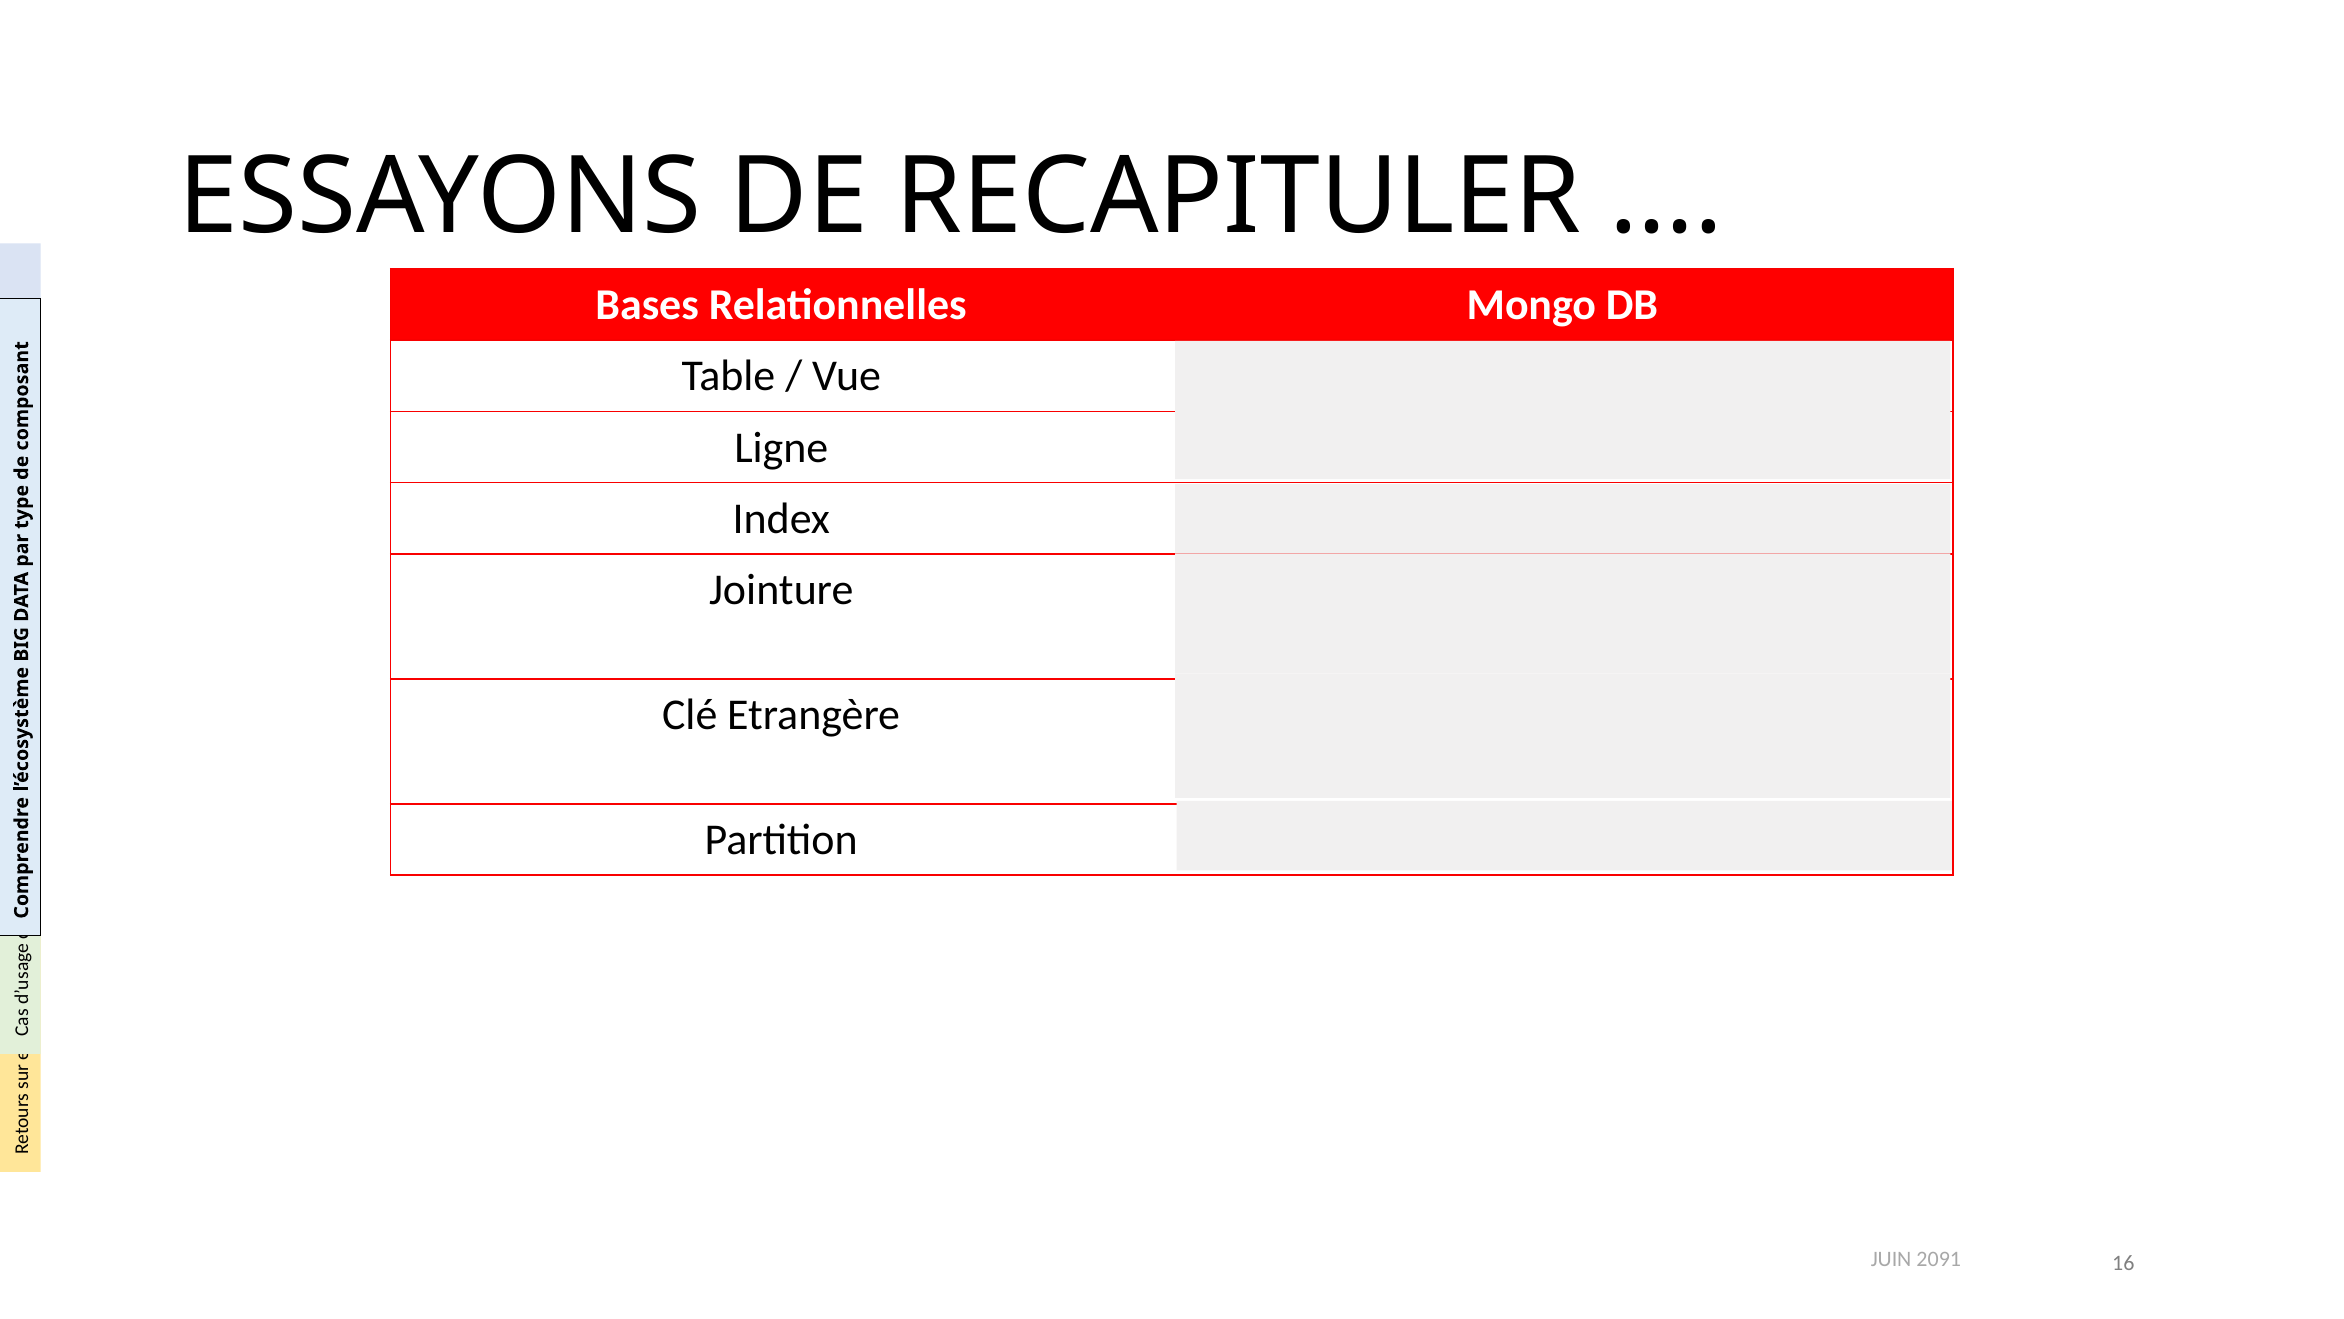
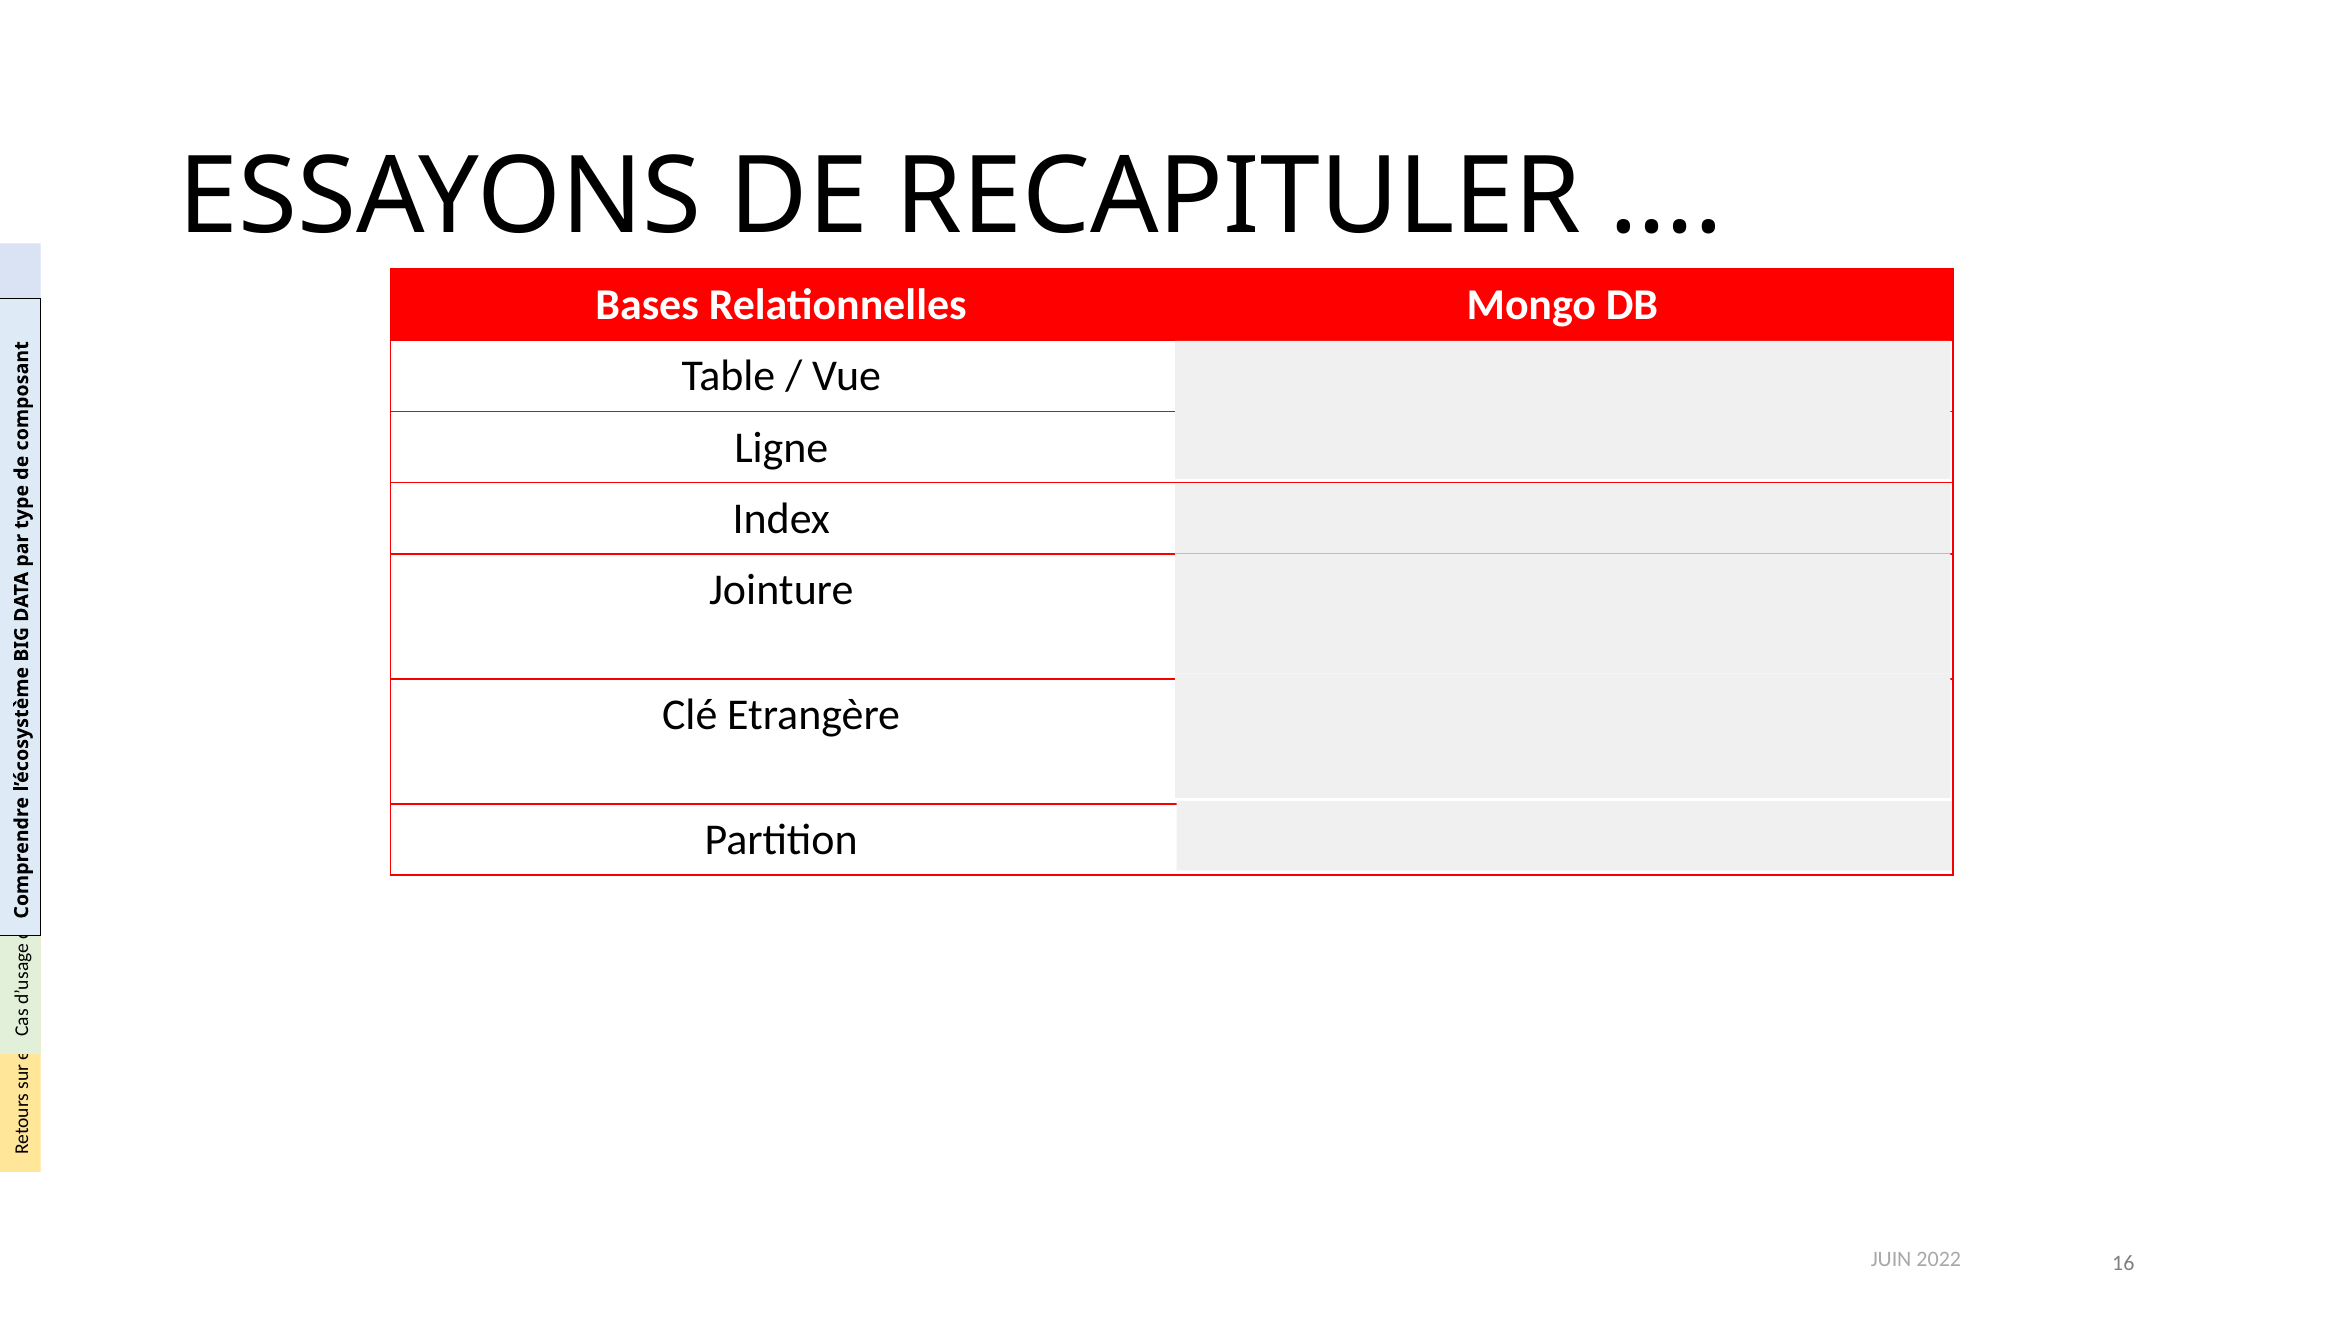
2091: 2091 -> 2022
